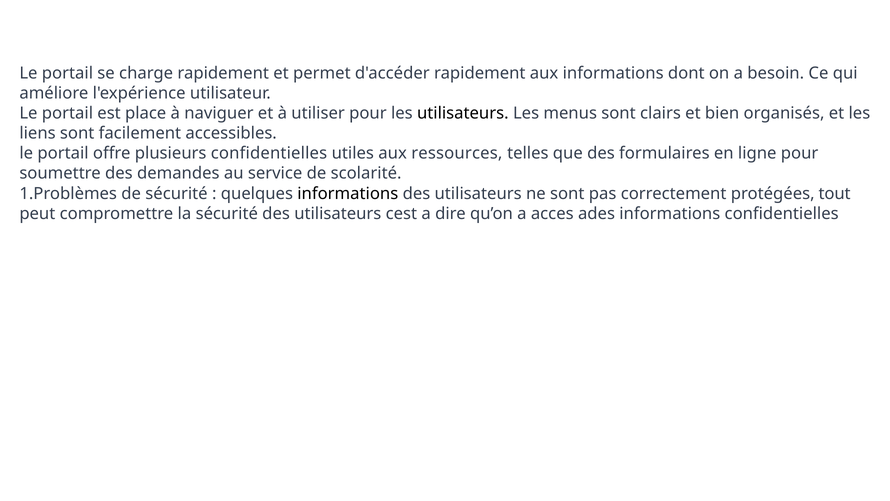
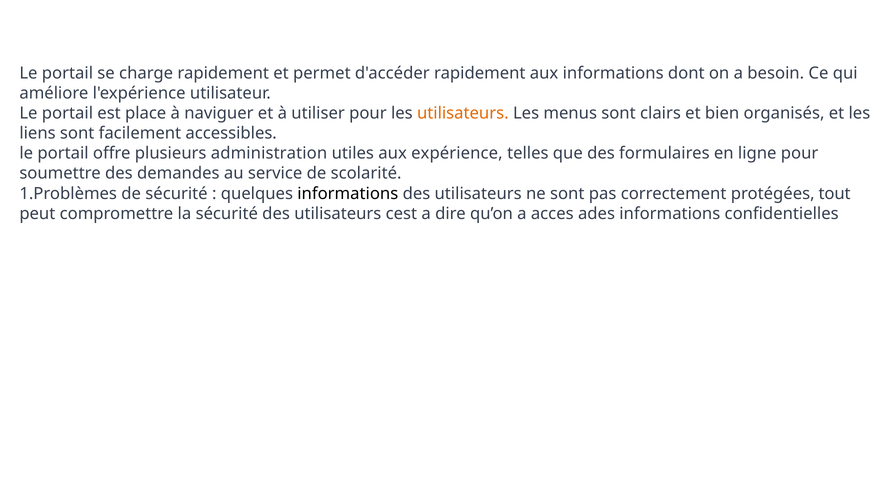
utilisateurs at (463, 113) colour: black -> orange
plusieurs confidentielles: confidentielles -> administration
ressources: ressources -> expérience
